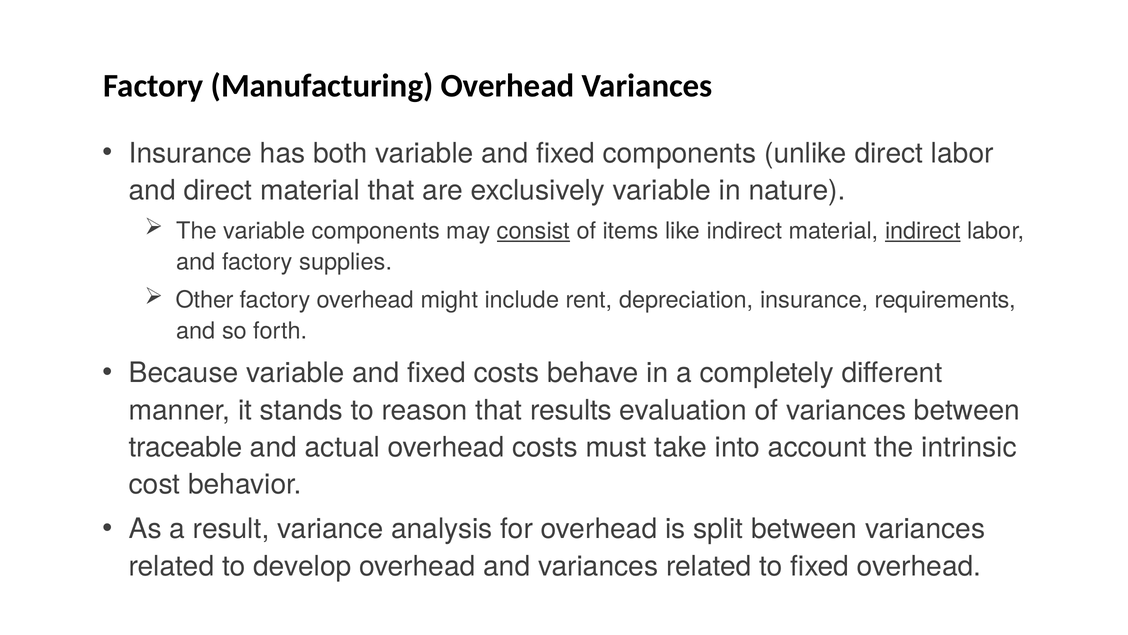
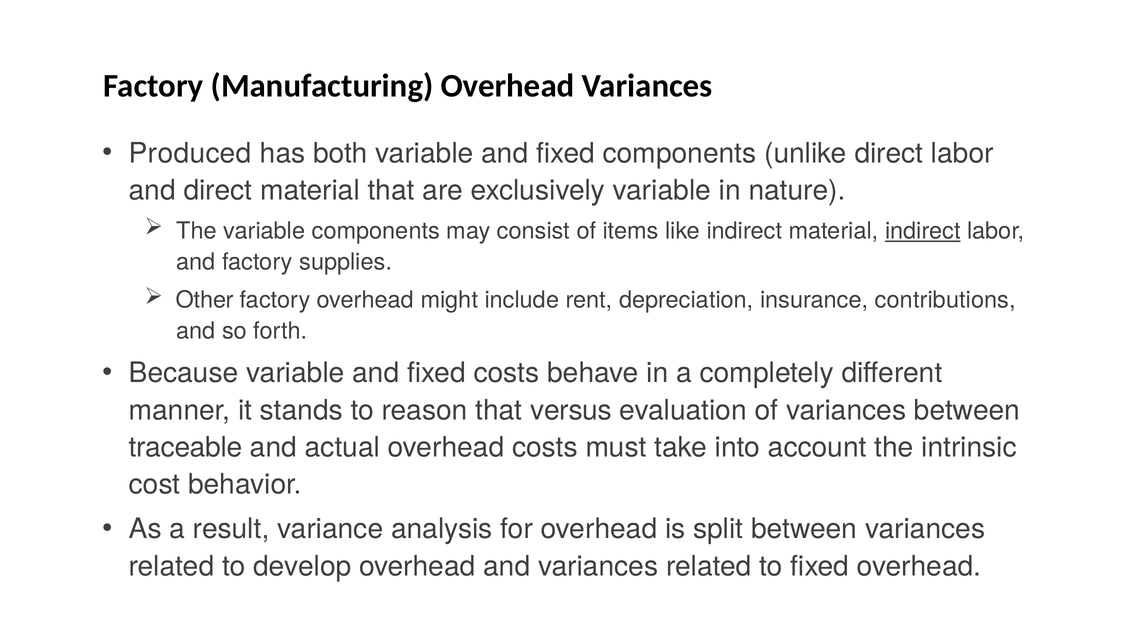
Insurance at (190, 153): Insurance -> Produced
consist underline: present -> none
requirements: requirements -> contributions
results: results -> versus
